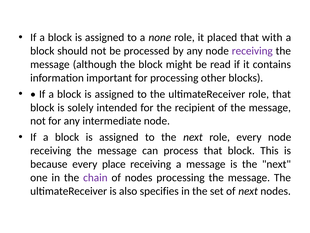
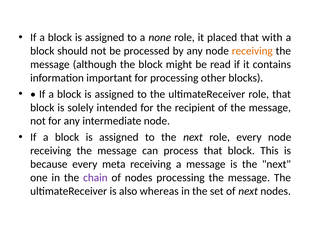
receiving at (252, 51) colour: purple -> orange
place: place -> meta
specifies: specifies -> whereas
